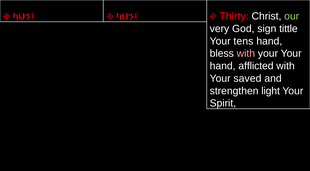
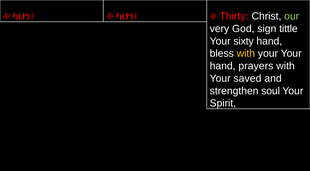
tens: tens -> sixty
with at (246, 53) colour: pink -> yellow
afflicted: afflicted -> prayers
light: light -> soul
